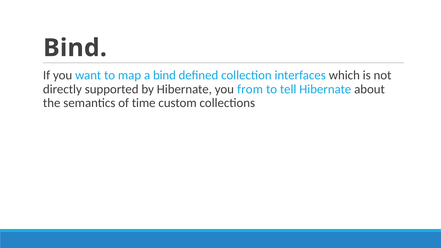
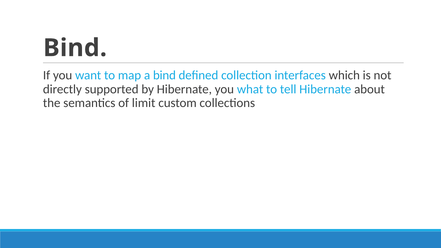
from: from -> what
time: time -> limit
